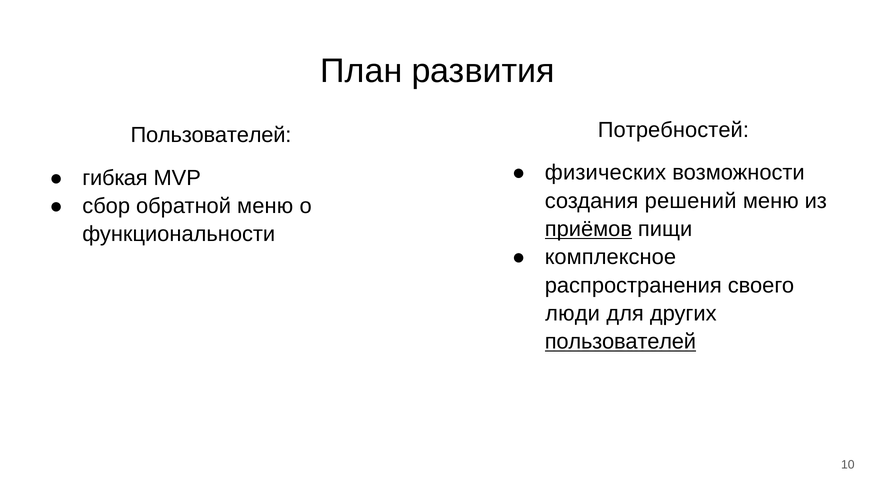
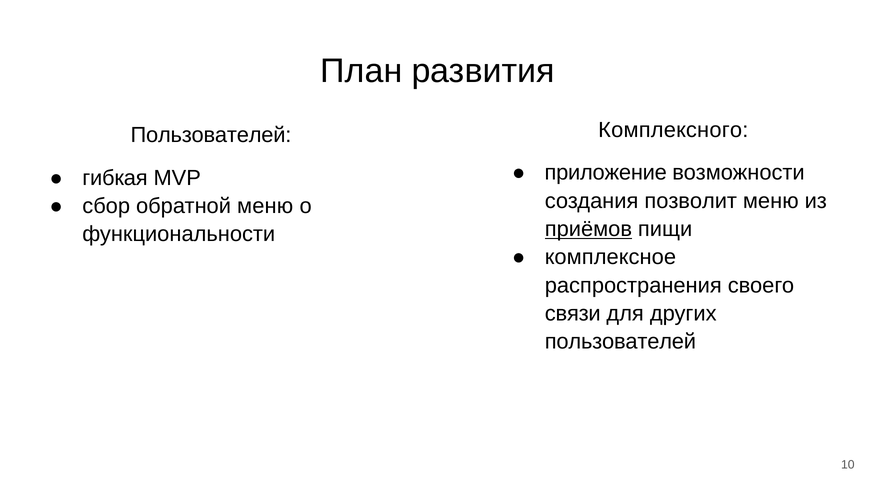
Потребностей: Потребностей -> Комплексного
физических: физических -> приложение
решений: решений -> позволит
люди: люди -> связи
пользователей at (620, 342) underline: present -> none
